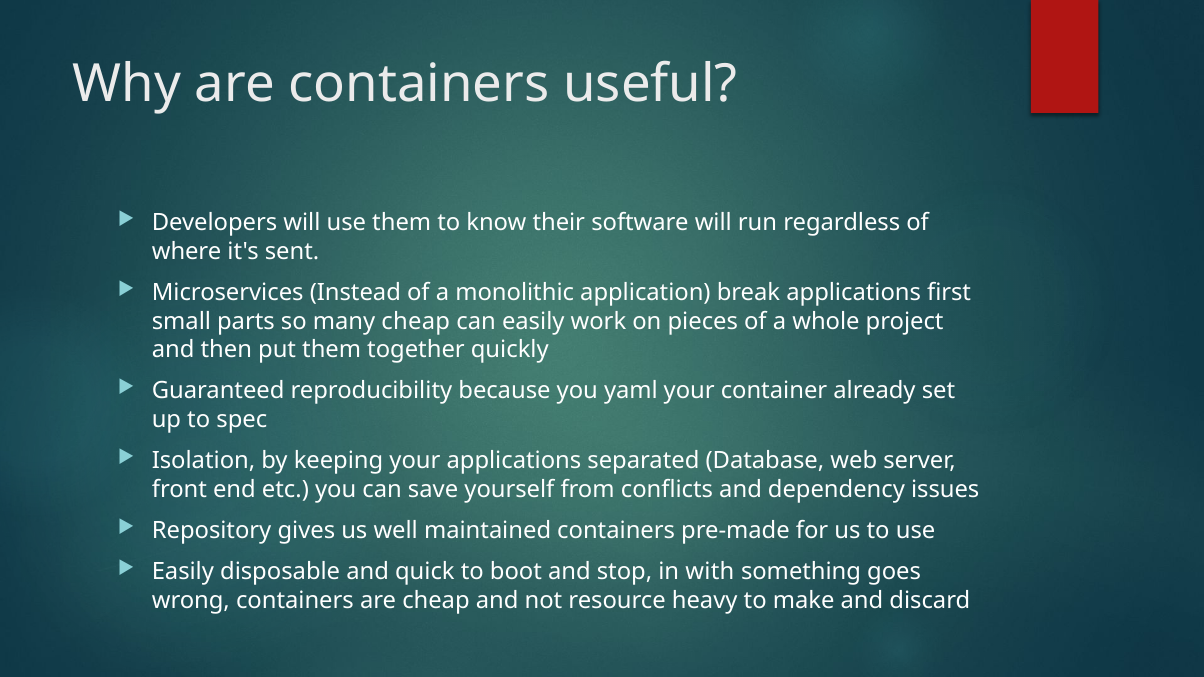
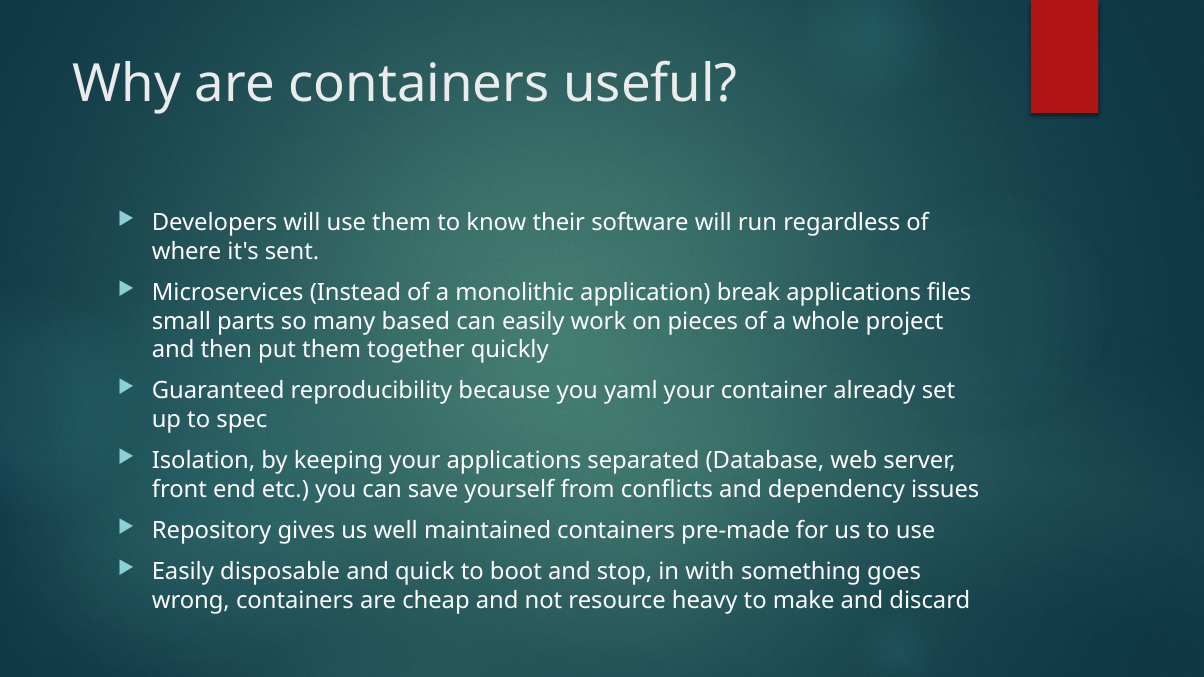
first: first -> files
many cheap: cheap -> based
